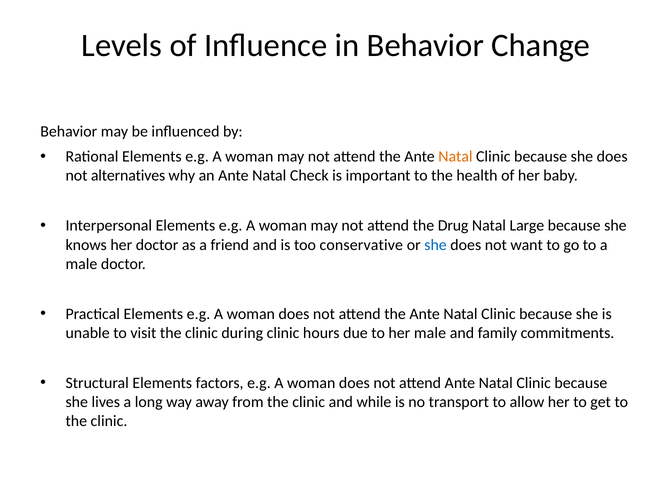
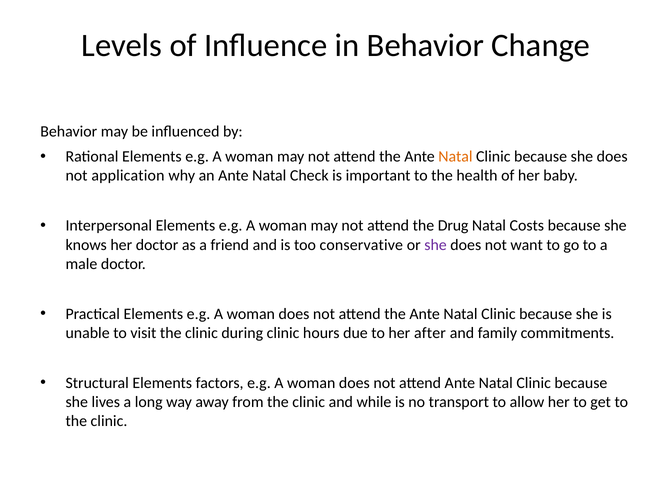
alternatives: alternatives -> application
Large: Large -> Costs
she at (436, 245) colour: blue -> purple
her male: male -> after
